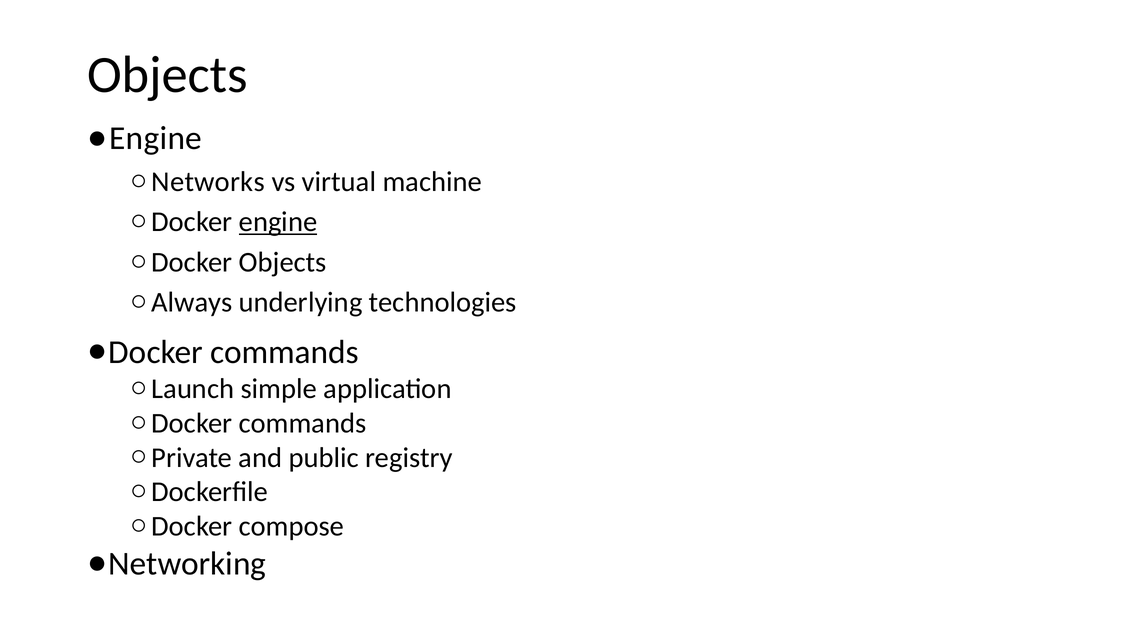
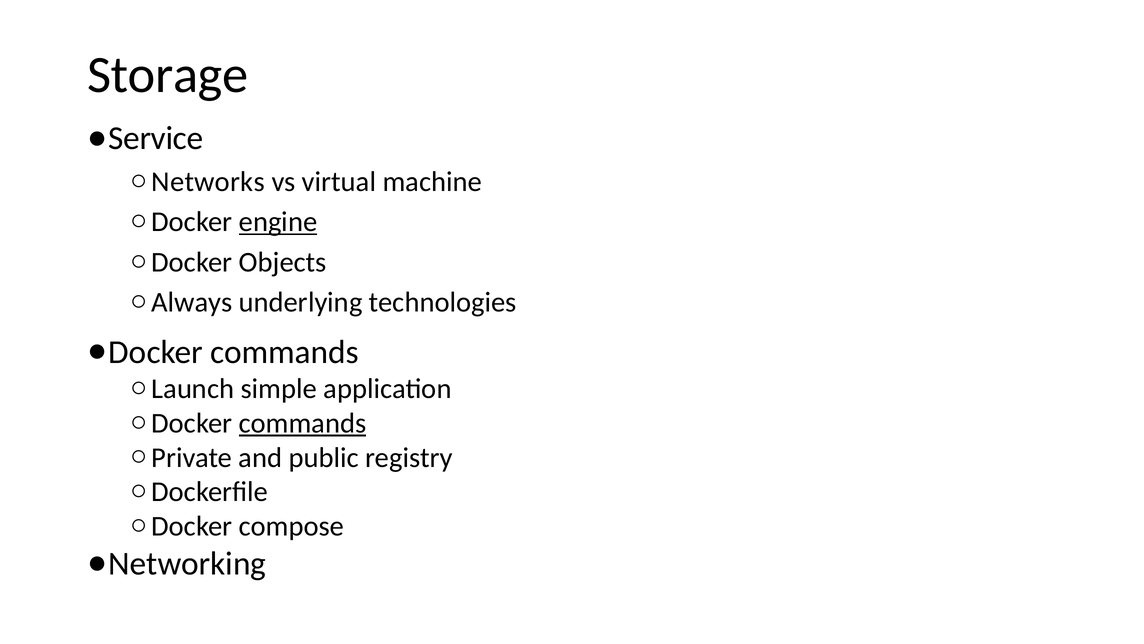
Objects at (167, 75): Objects -> Storage
Engine at (156, 138): Engine -> Service
commands at (303, 423) underline: none -> present
